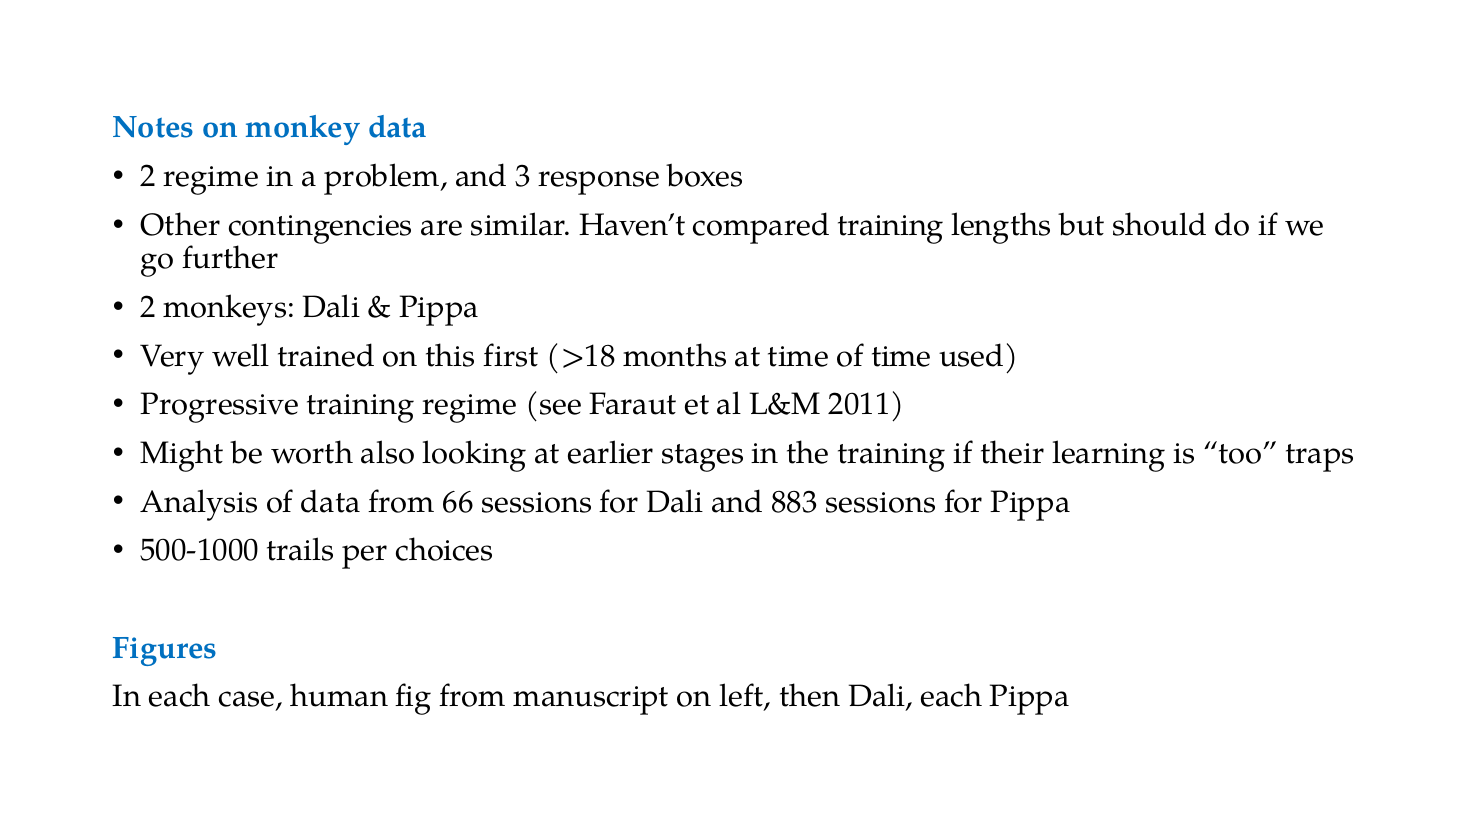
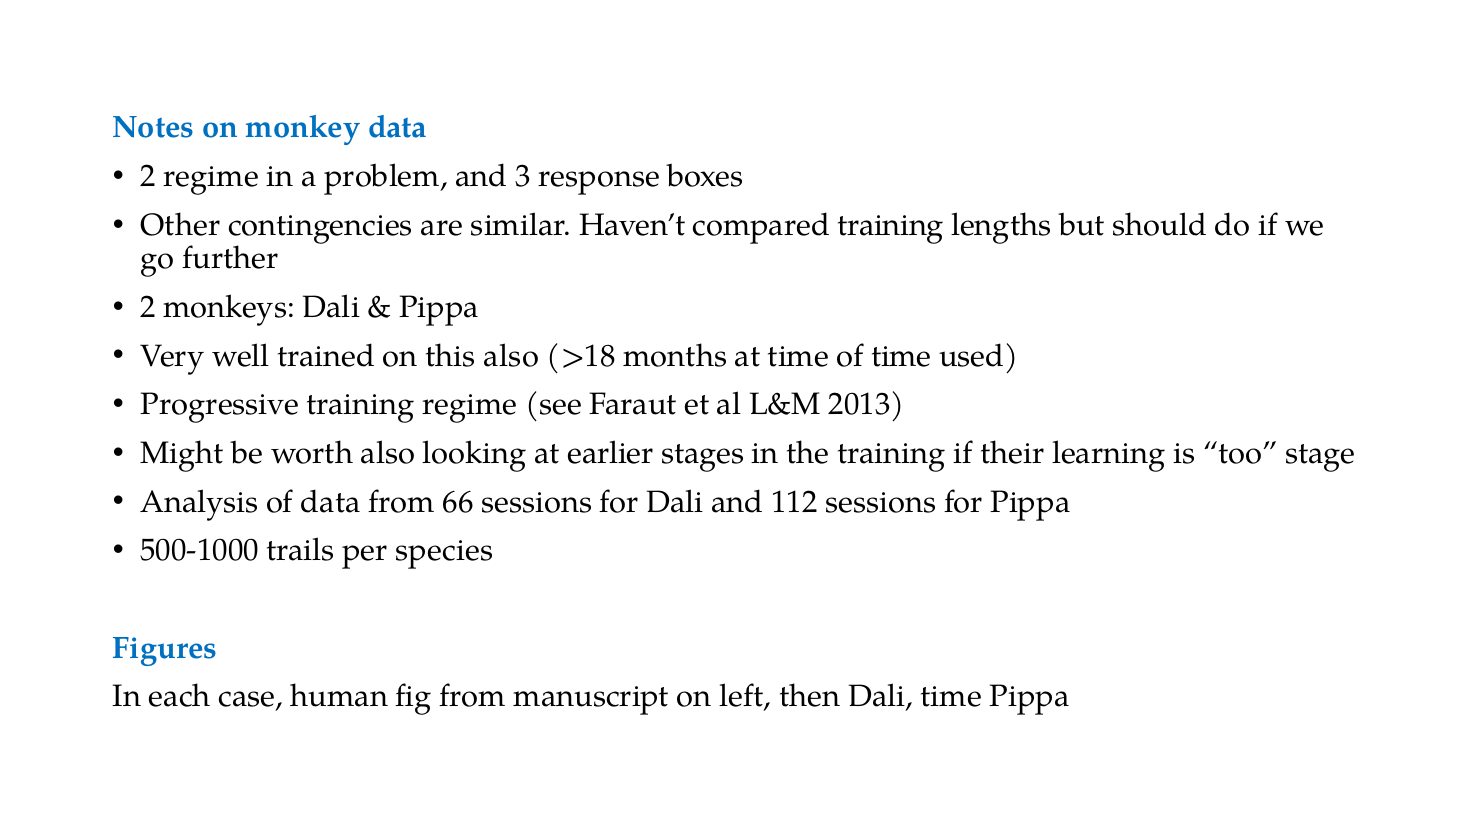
this first: first -> also
2011: 2011 -> 2013
traps: traps -> stage
883: 883 -> 112
choices: choices -> species
Dali each: each -> time
